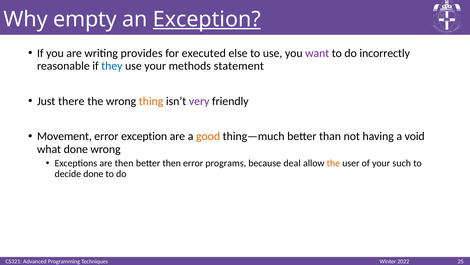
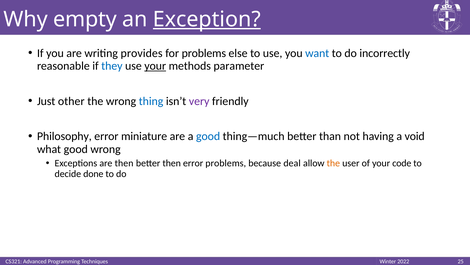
for executed: executed -> problems
want colour: purple -> blue
your at (155, 66) underline: none -> present
statement: statement -> parameter
there: there -> other
thing colour: orange -> blue
Movement: Movement -> Philosophy
error exception: exception -> miniature
good at (208, 136) colour: orange -> blue
what done: done -> good
error programs: programs -> problems
such: such -> code
